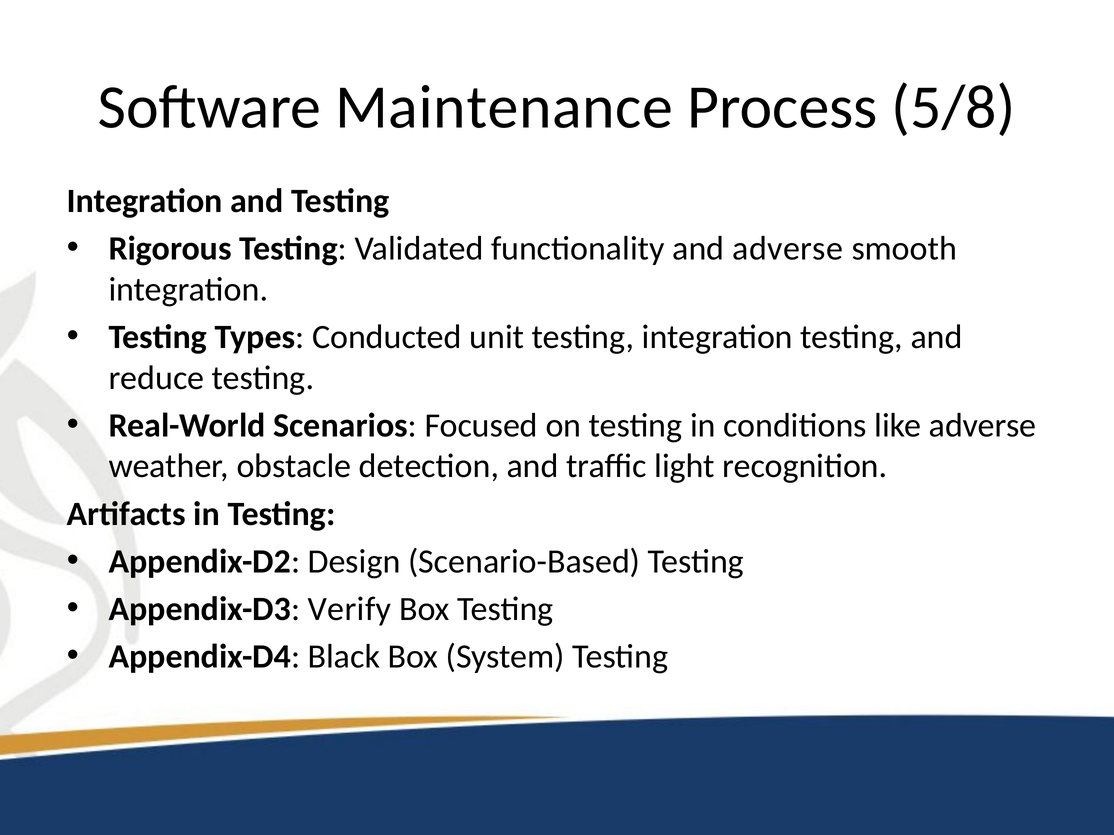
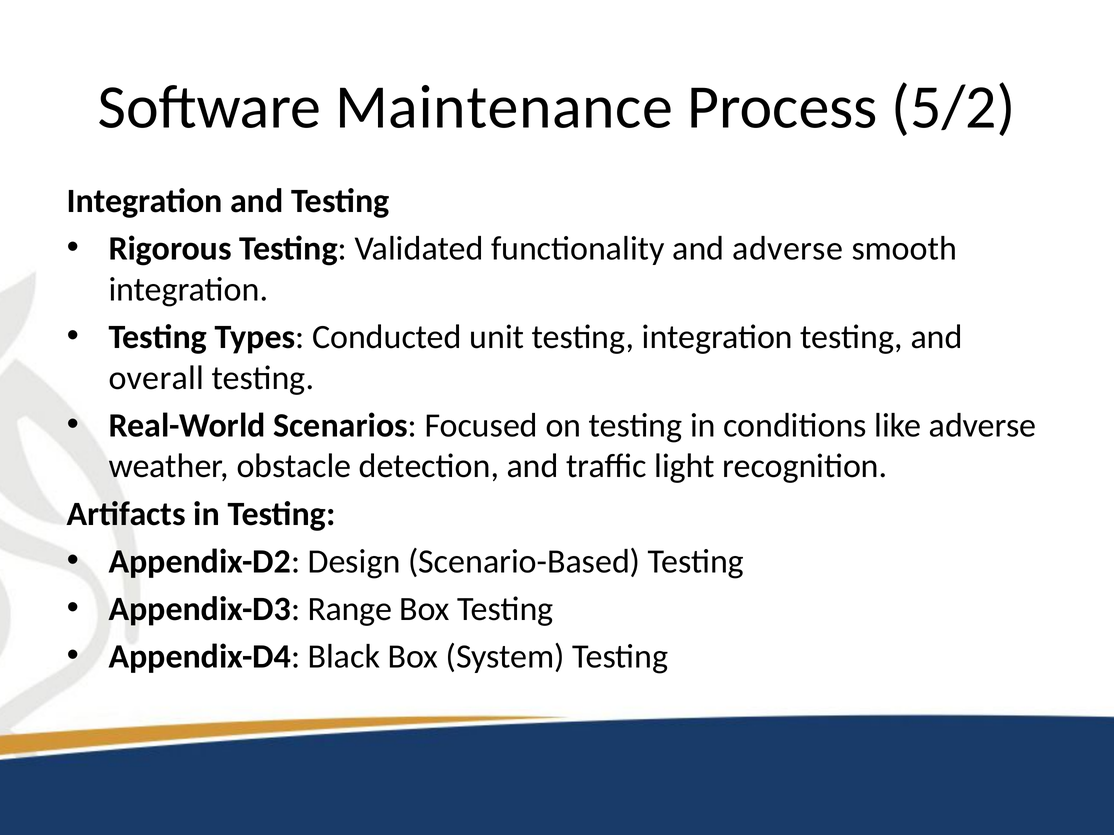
5/8: 5/8 -> 5/2
reduce: reduce -> overall
Verify: Verify -> Range
